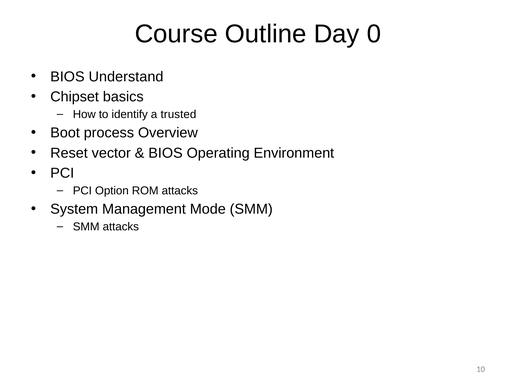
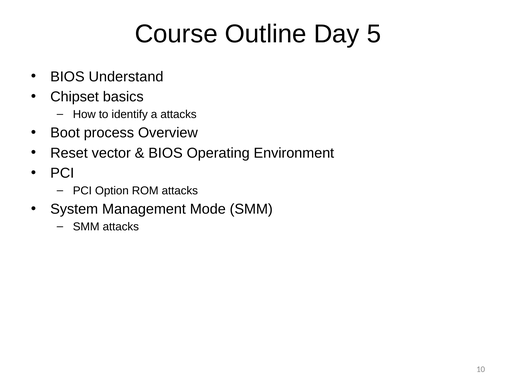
0: 0 -> 5
a trusted: trusted -> attacks
